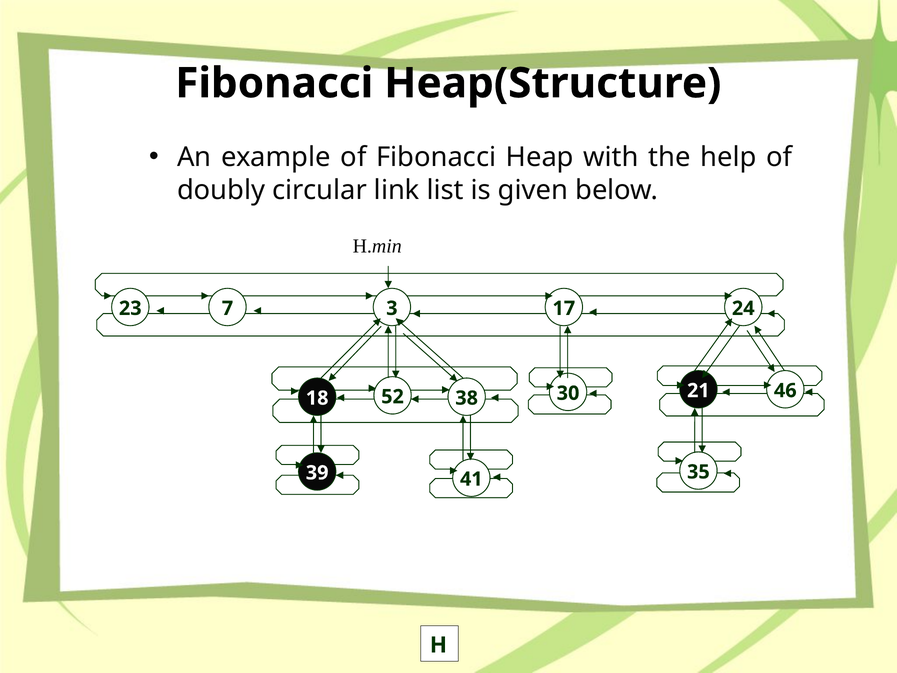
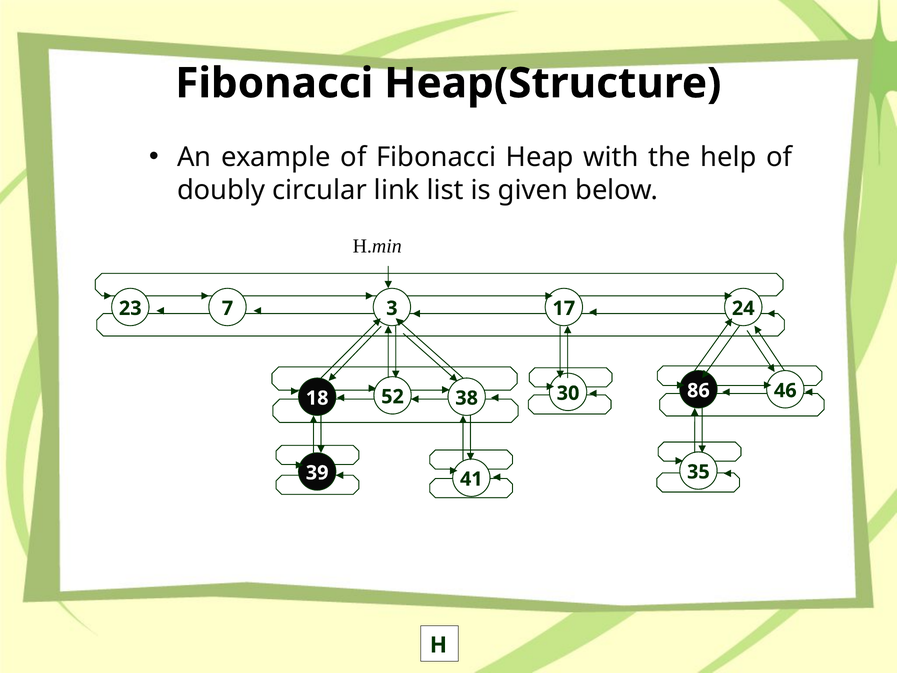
21: 21 -> 86
